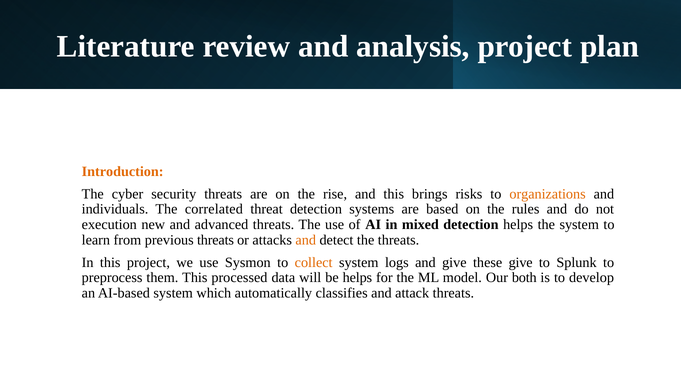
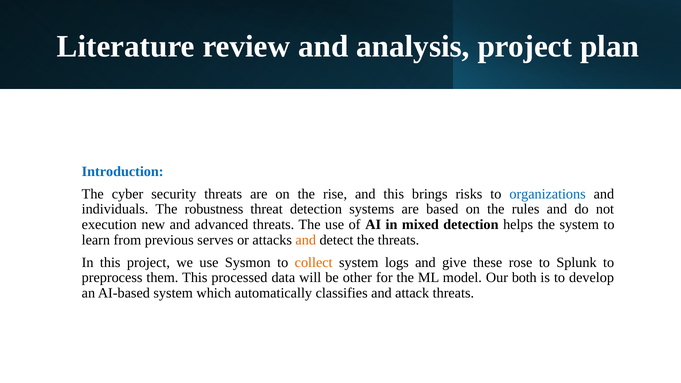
Introduction colour: orange -> blue
organizations colour: orange -> blue
correlated: correlated -> robustness
previous threats: threats -> serves
these give: give -> rose
be helps: helps -> other
